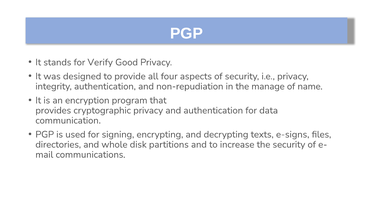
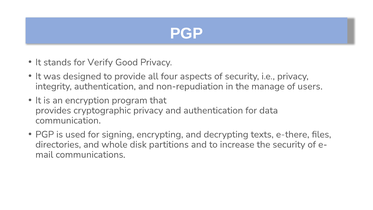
name: name -> users
e-signs: e-signs -> e-there
